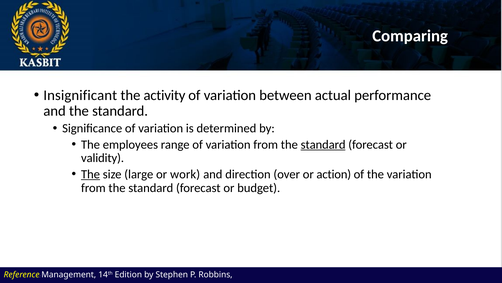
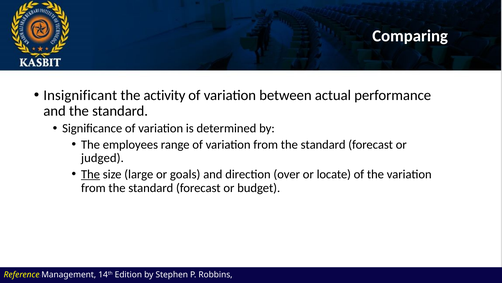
standard at (323, 144) underline: present -> none
validity: validity -> judged
work: work -> goals
action: action -> locate
